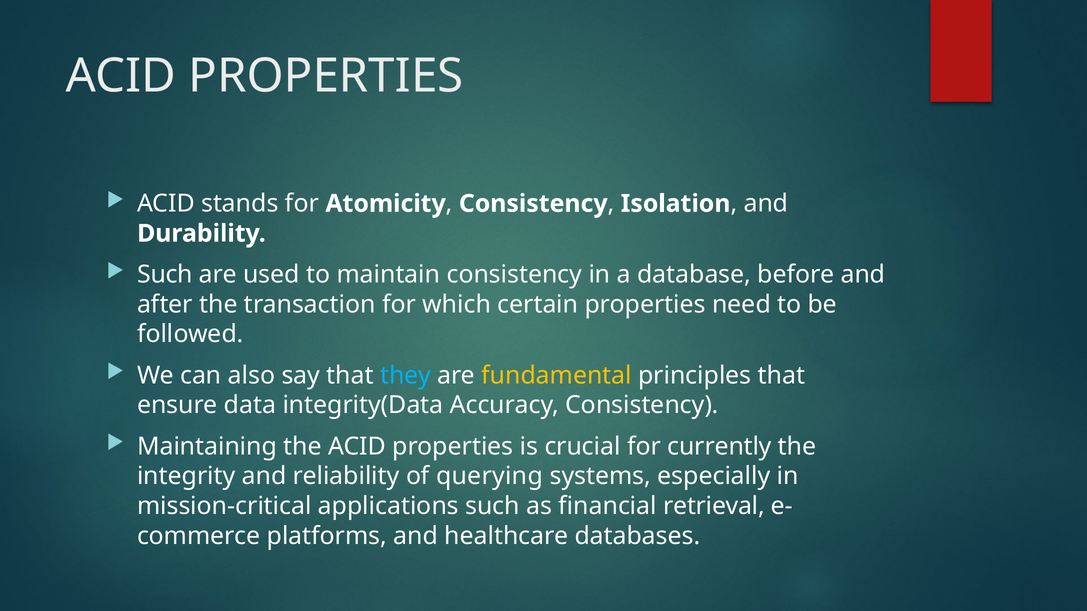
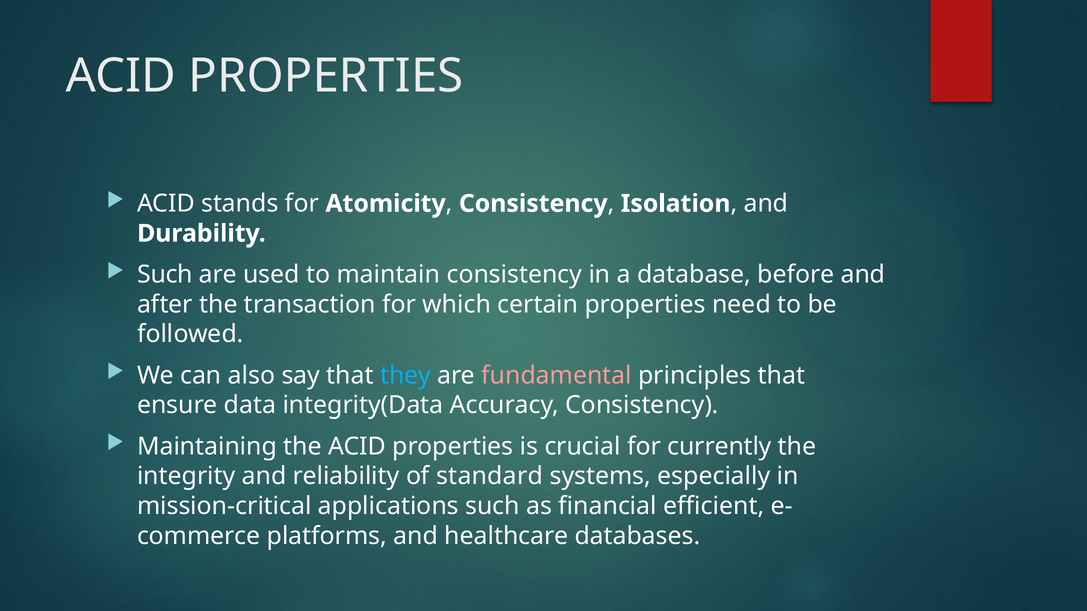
fundamental colour: yellow -> pink
querying: querying -> standard
retrieval: retrieval -> efficient
